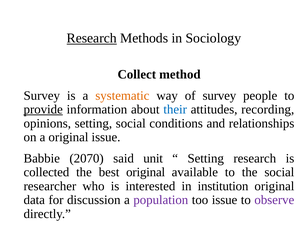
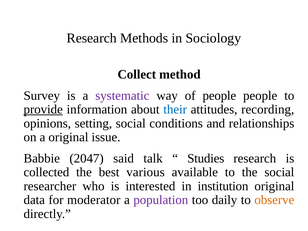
Research at (92, 38) underline: present -> none
systematic colour: orange -> purple
of survey: survey -> people
2070: 2070 -> 2047
unit: unit -> talk
Setting at (206, 158): Setting -> Studies
best original: original -> various
discussion: discussion -> moderator
too issue: issue -> daily
observe colour: purple -> orange
